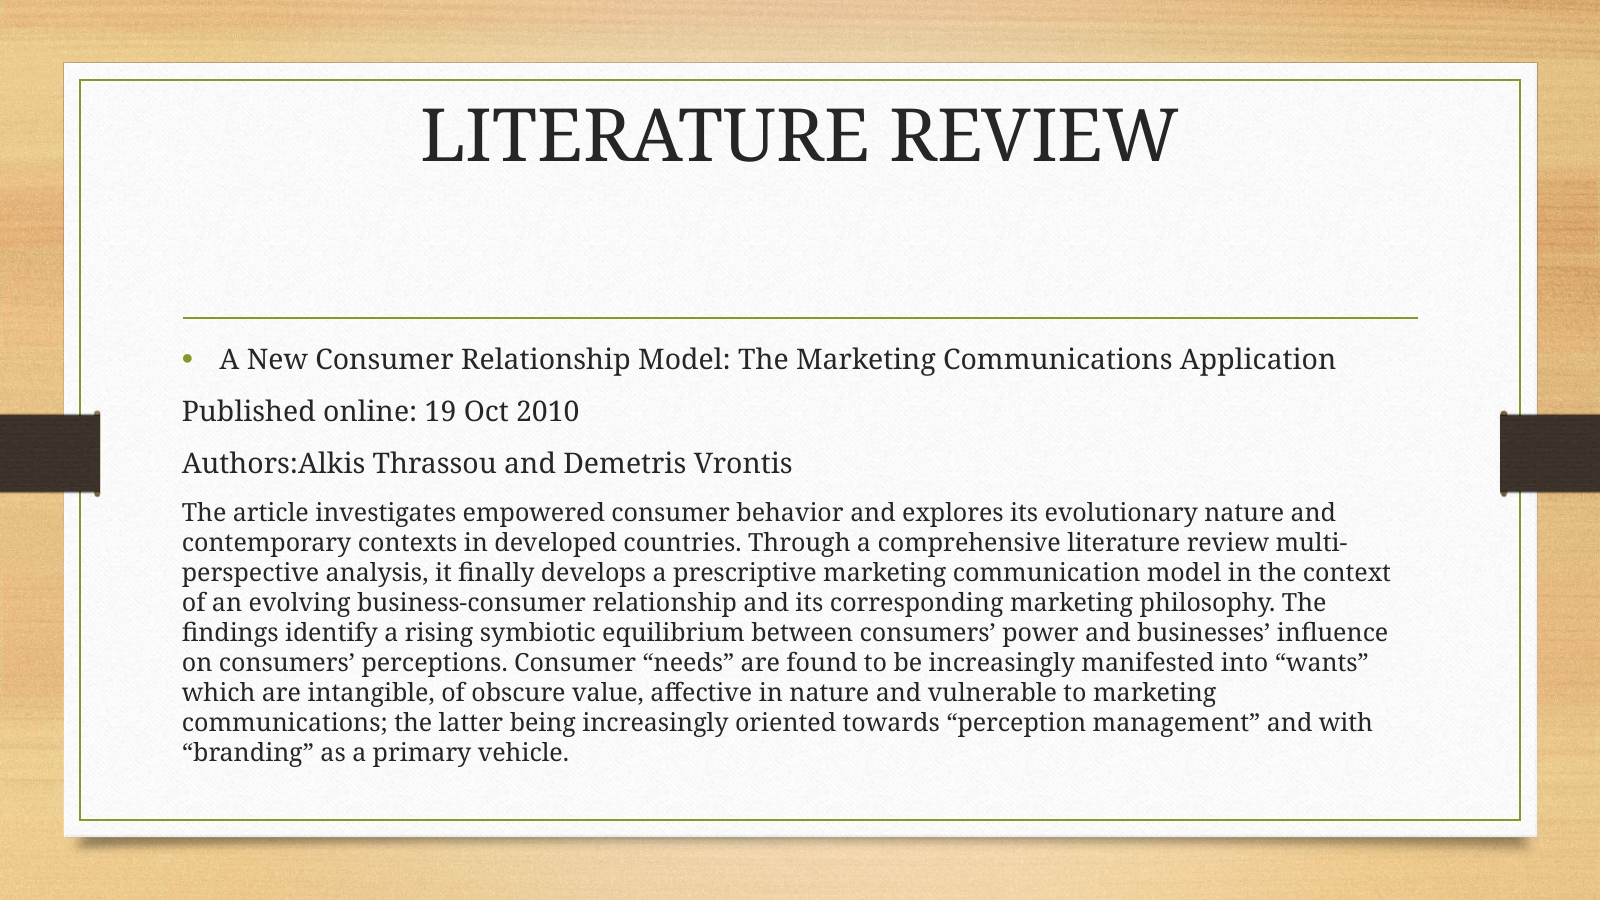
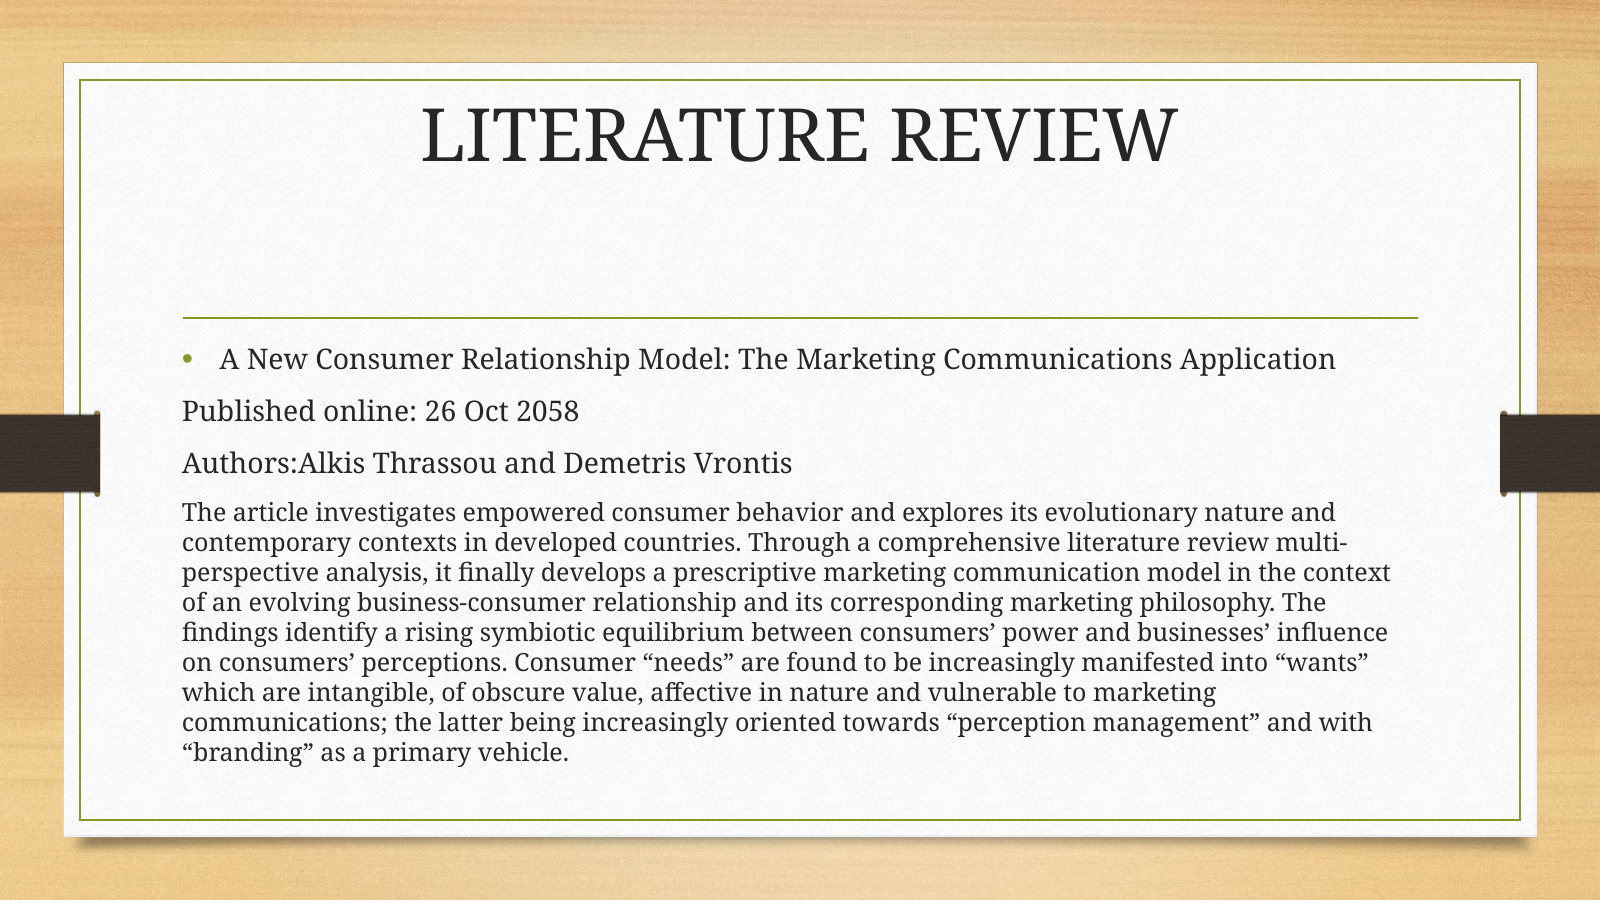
19: 19 -> 26
2010: 2010 -> 2058
